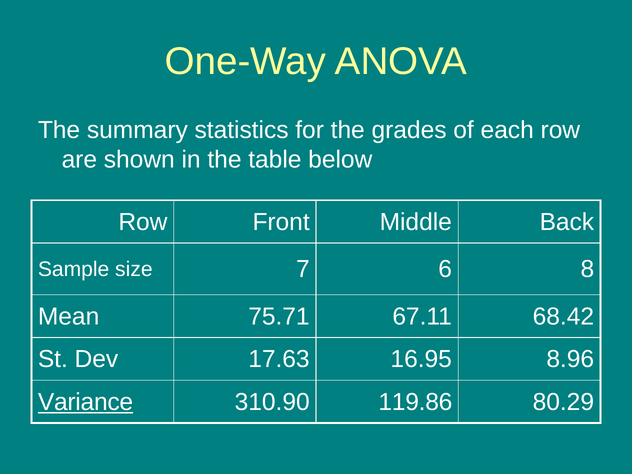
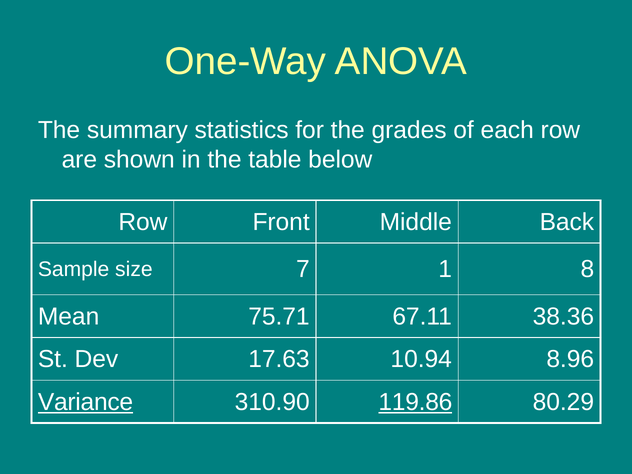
6: 6 -> 1
68.42: 68.42 -> 38.36
16.95: 16.95 -> 10.94
119.86 underline: none -> present
